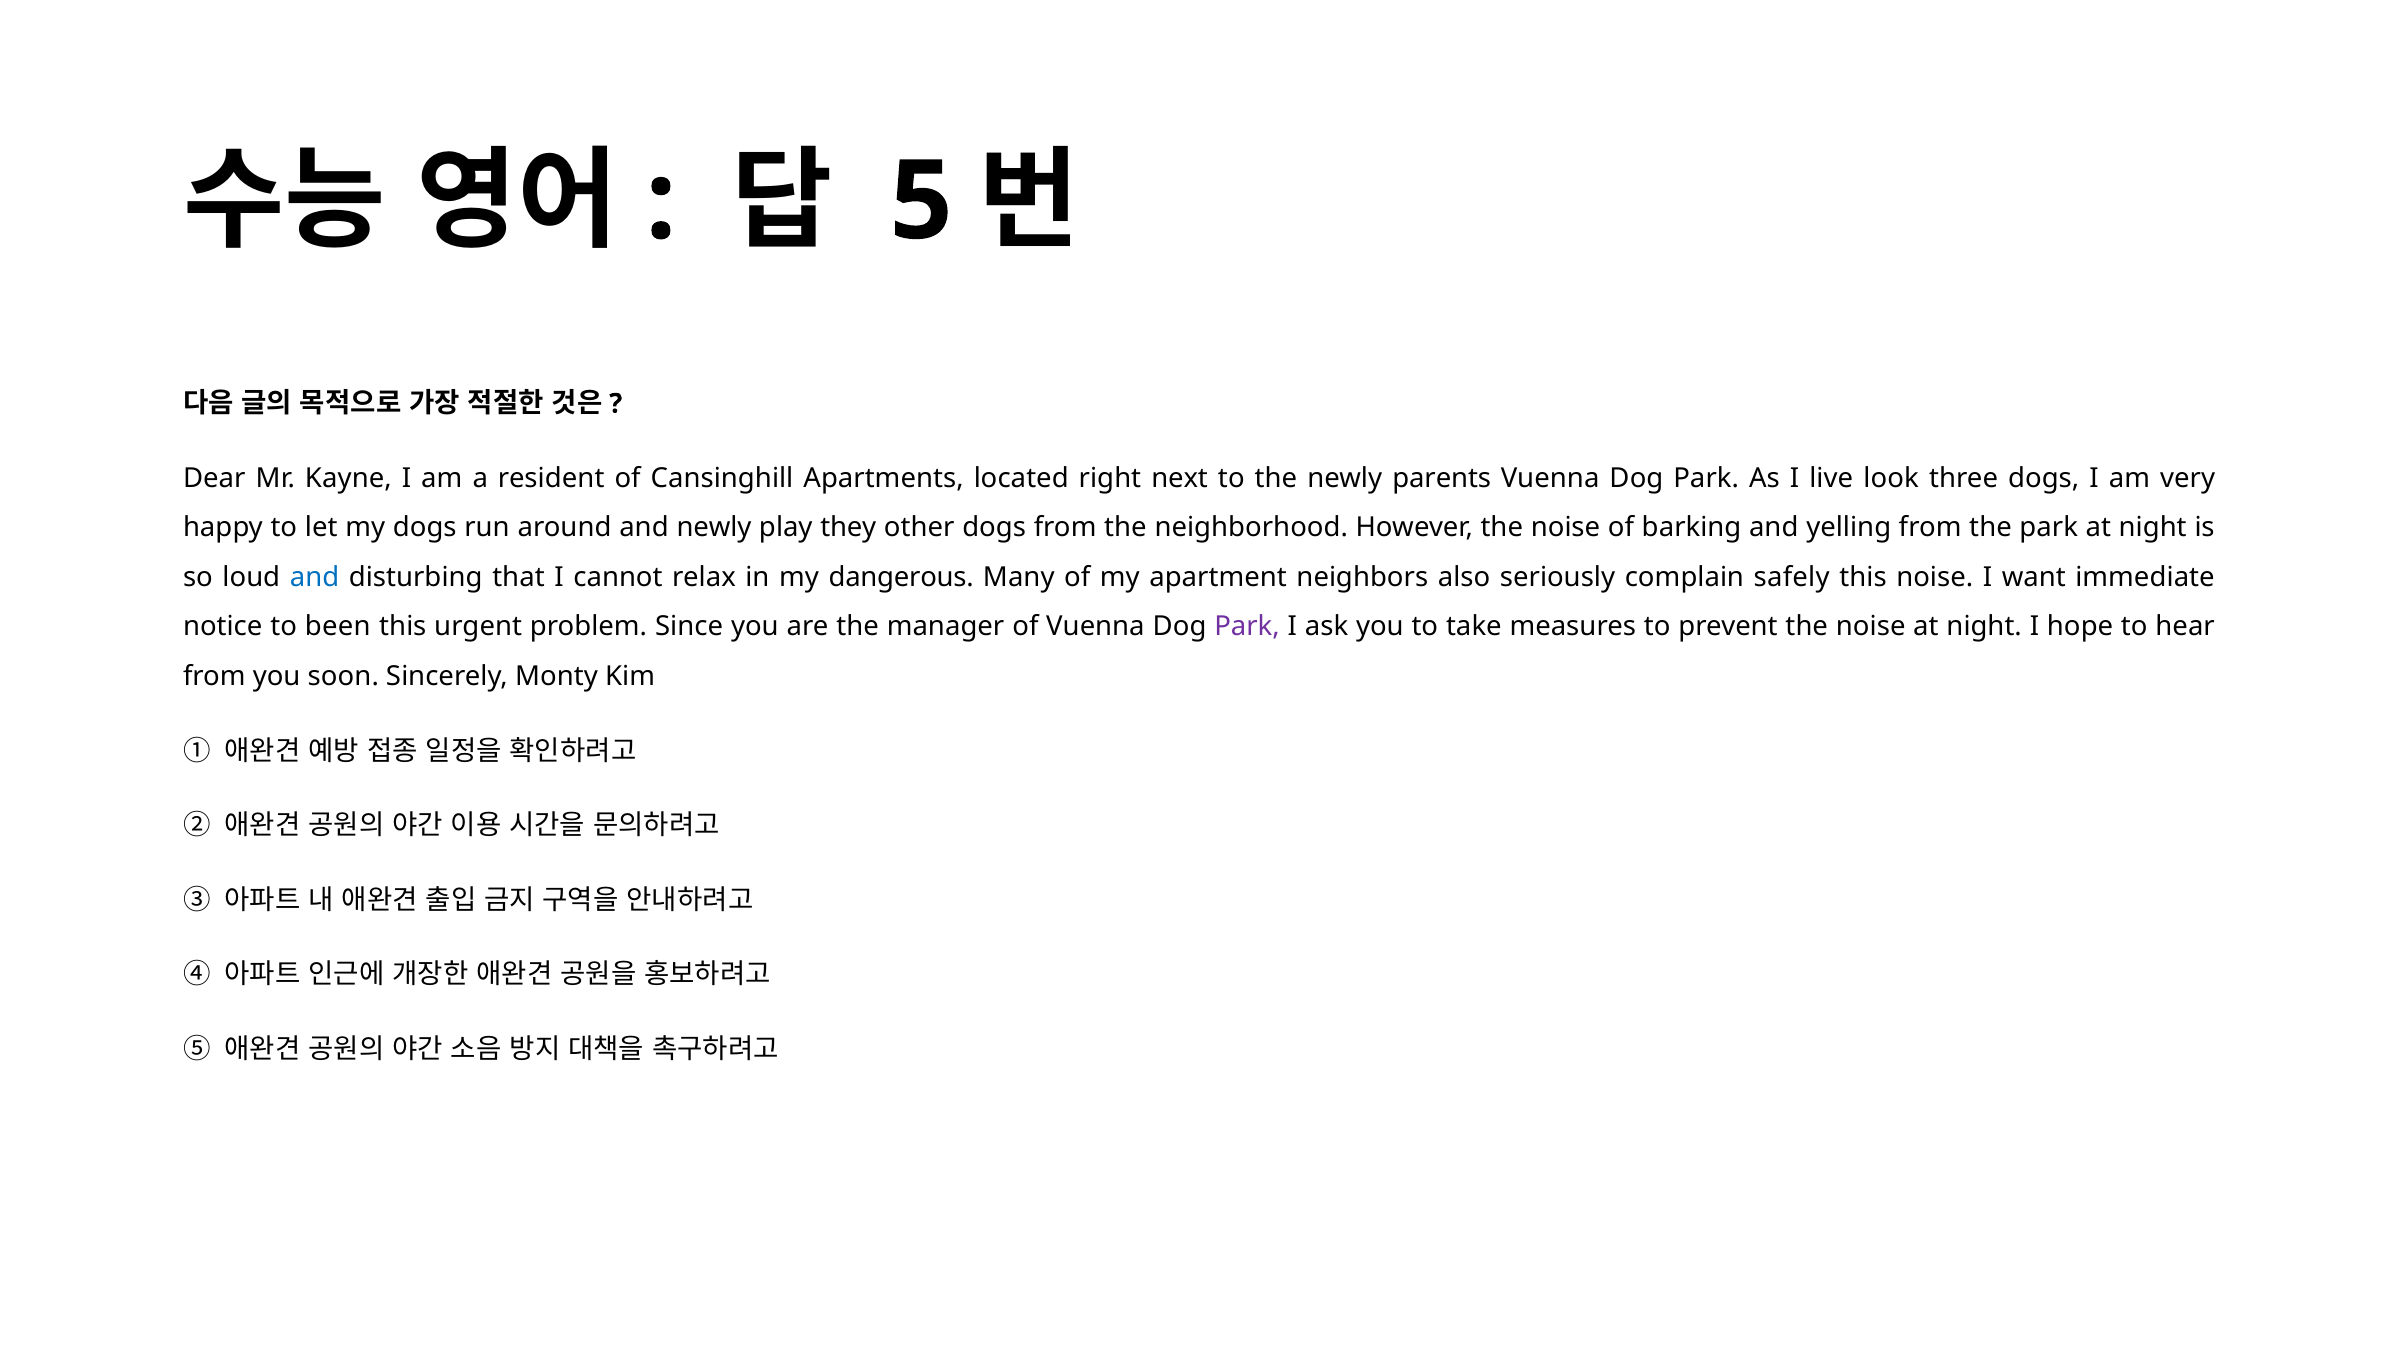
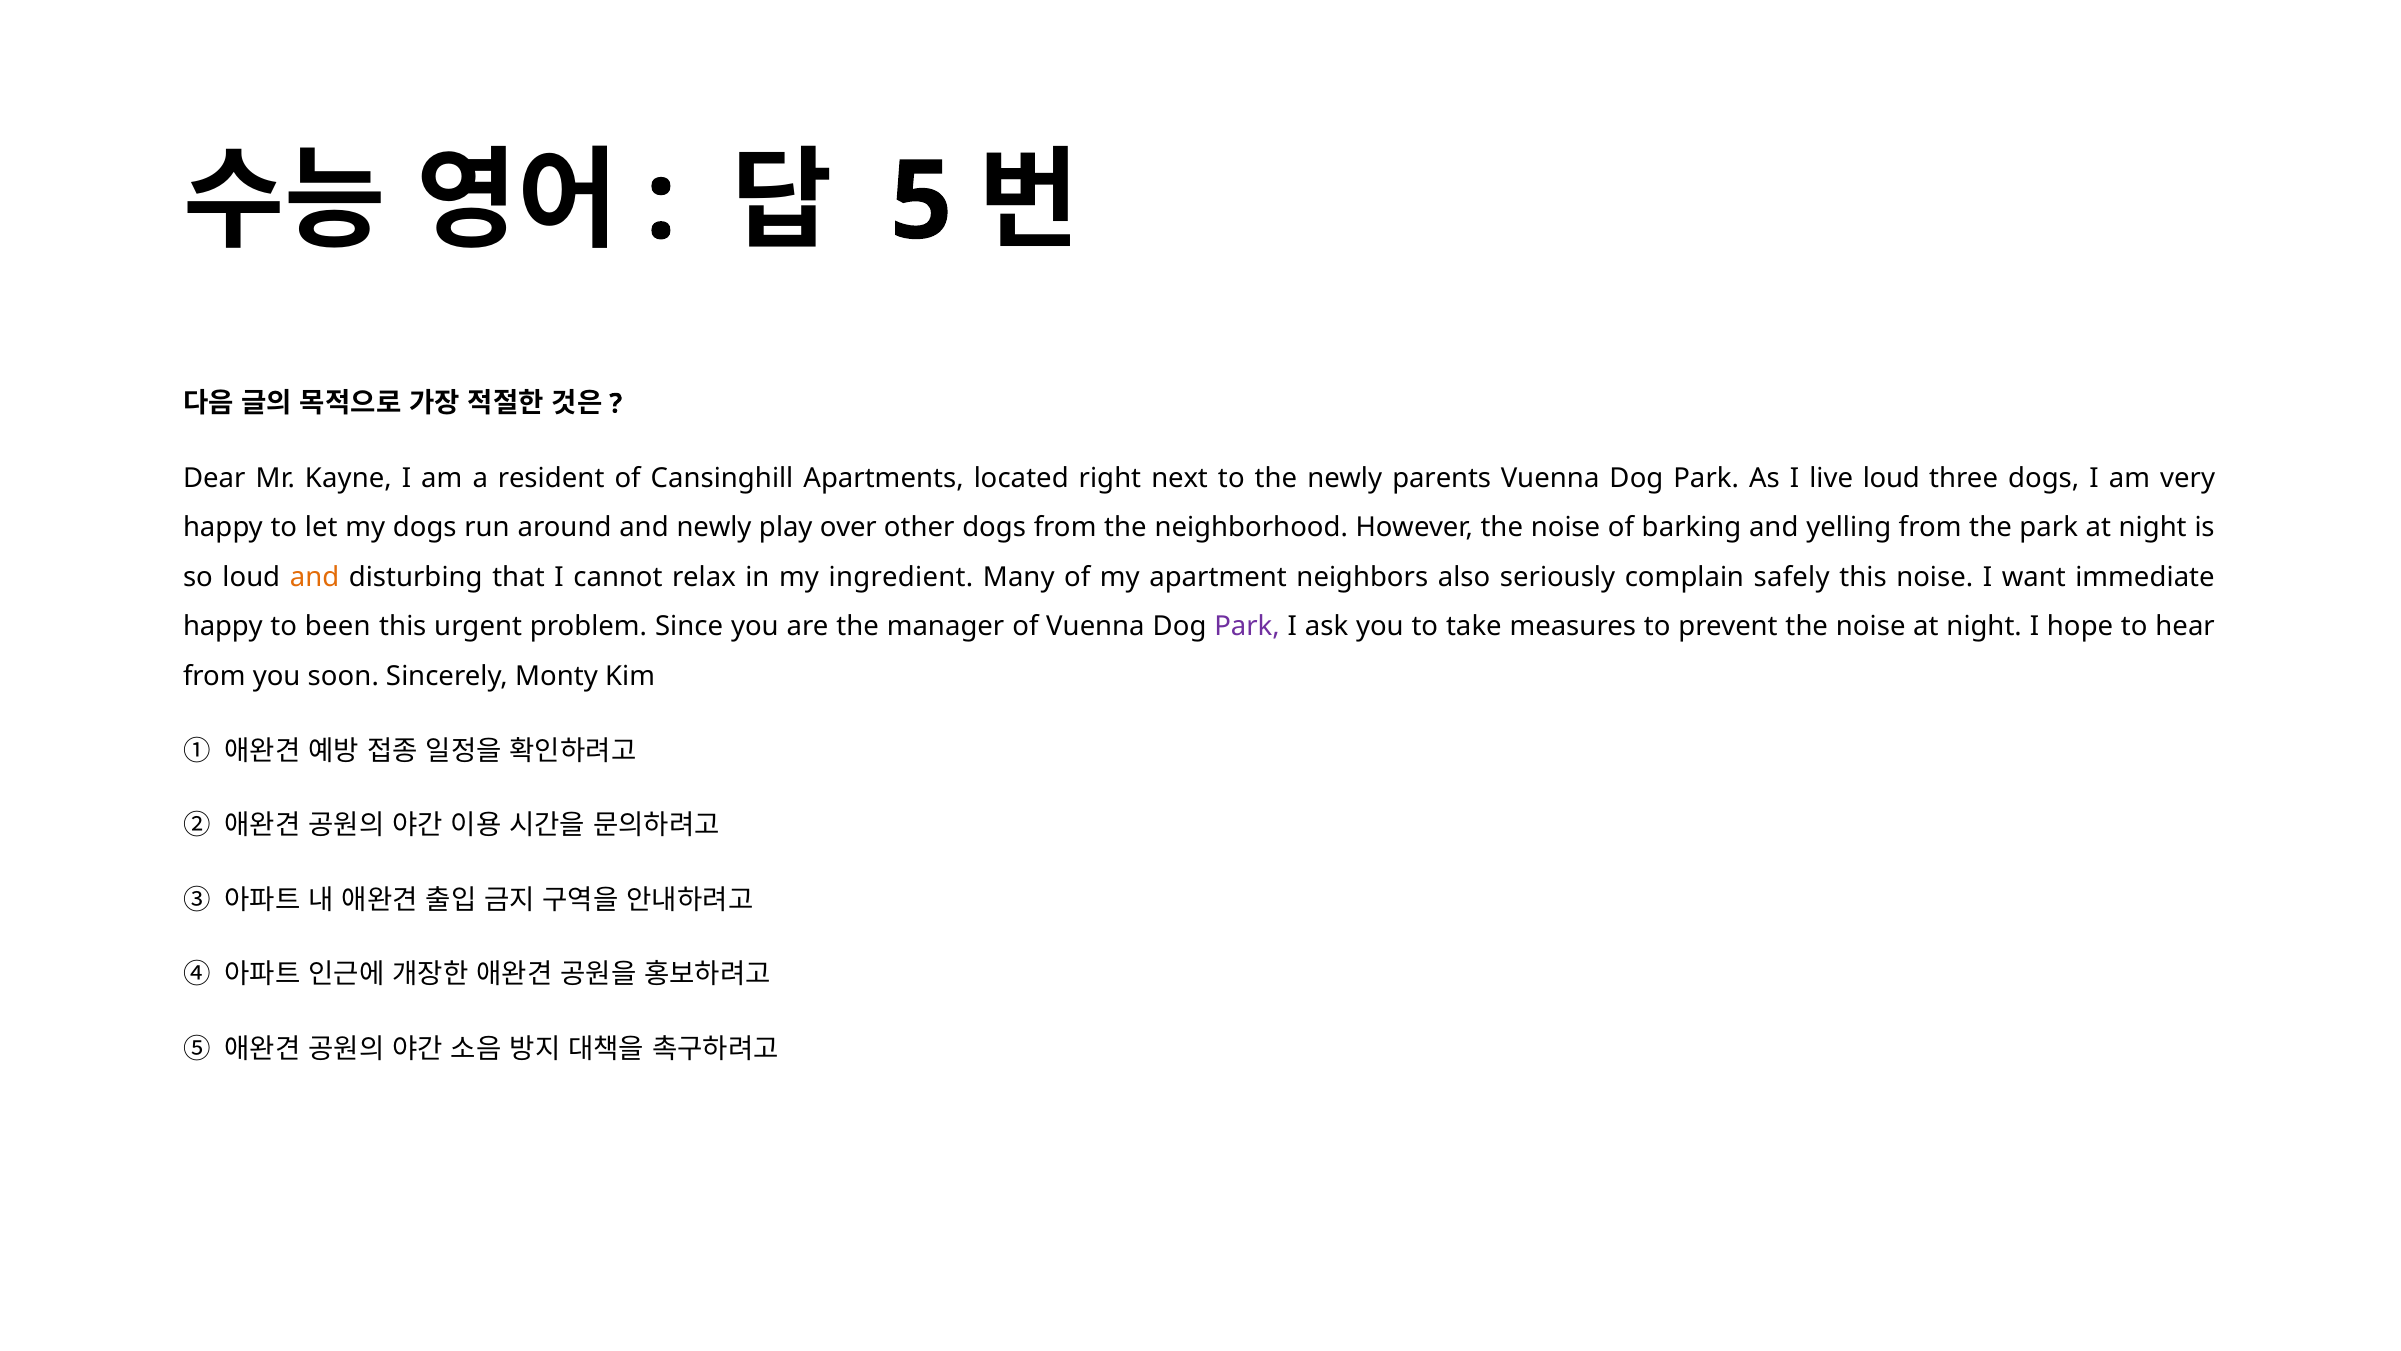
live look: look -> loud
they: they -> over
and at (315, 577) colour: blue -> orange
dangerous: dangerous -> ingredient
notice at (223, 627): notice -> happy
